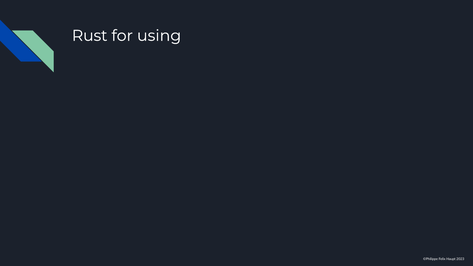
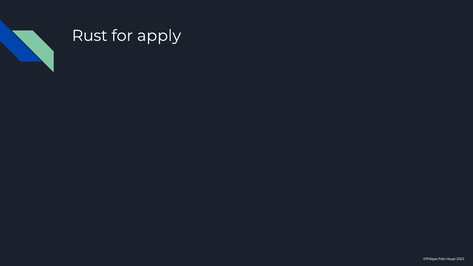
using: using -> apply
